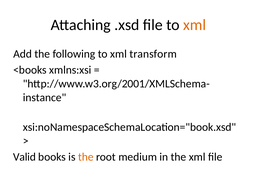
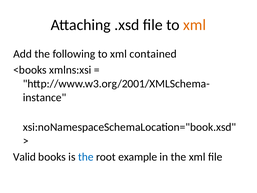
transform: transform -> contained
the at (86, 157) colour: orange -> blue
medium: medium -> example
